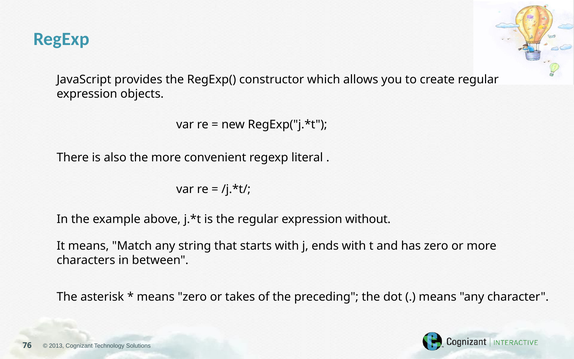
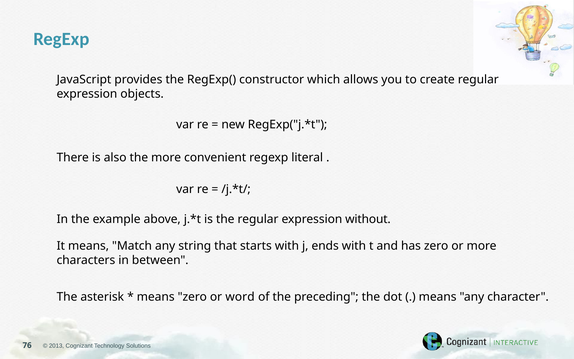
takes: takes -> word
